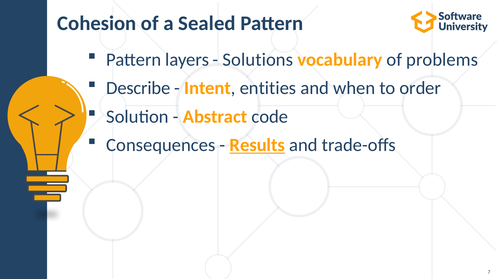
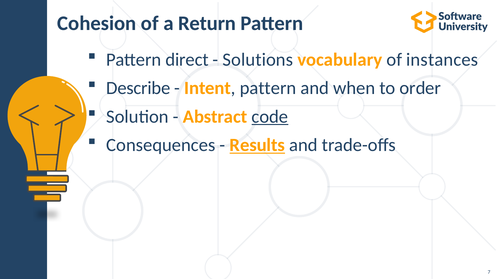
Sealed: Sealed -> Return
layers: layers -> direct
problems: problems -> instances
Intent entities: entities -> pattern
code underline: none -> present
